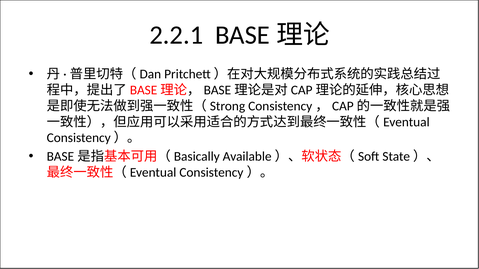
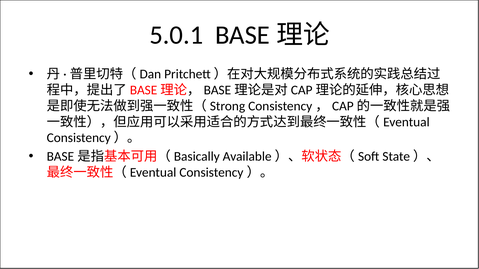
2.2.1: 2.2.1 -> 5.0.1
